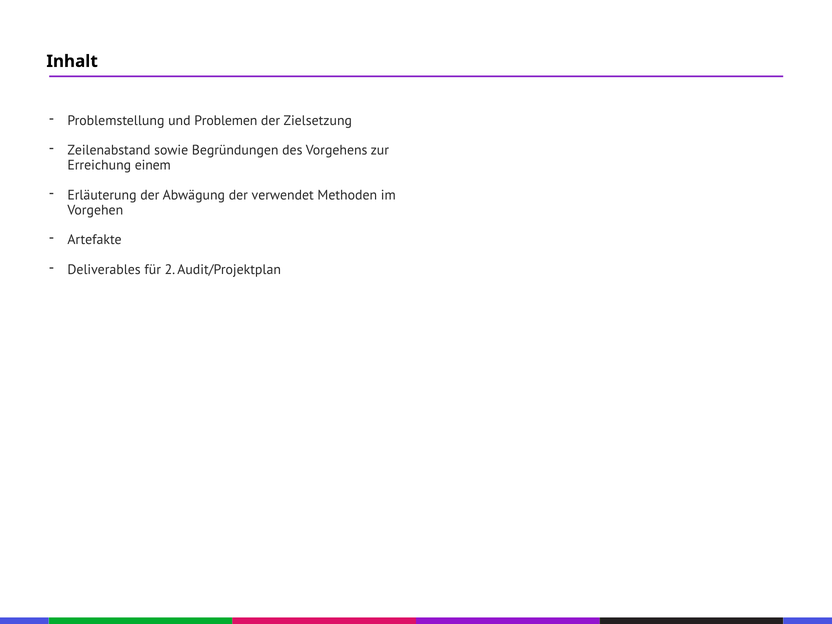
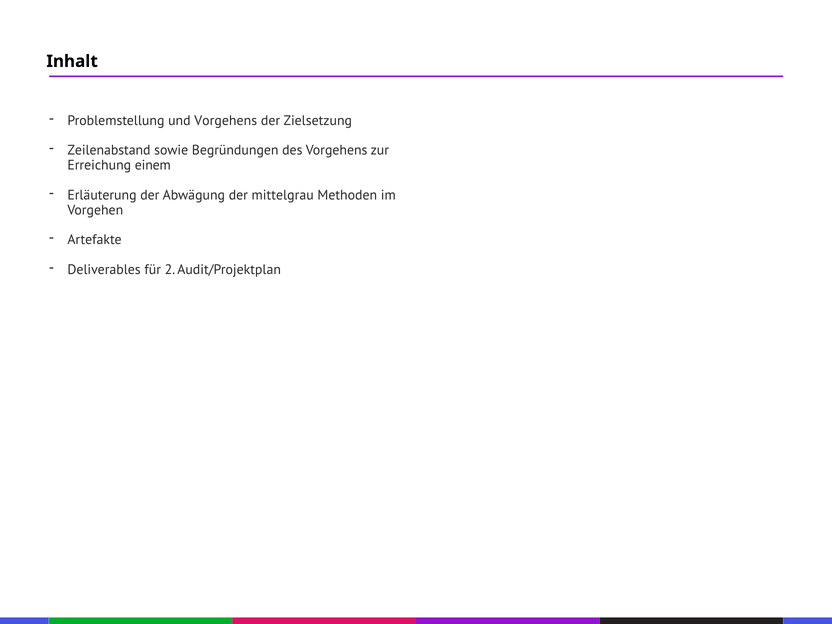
und Problemen: Problemen -> Vorgehens
verwendet: verwendet -> mittelgrau
